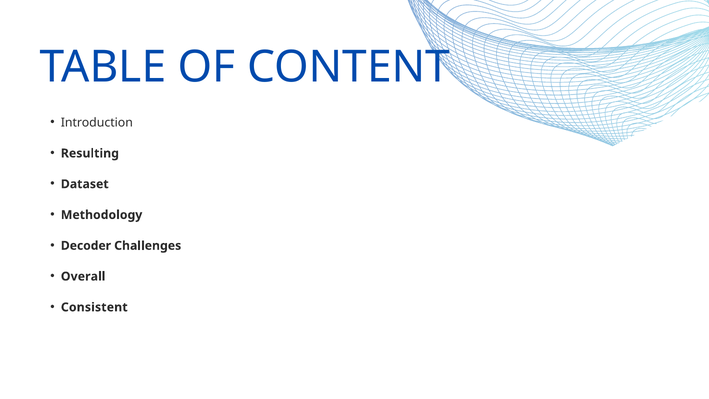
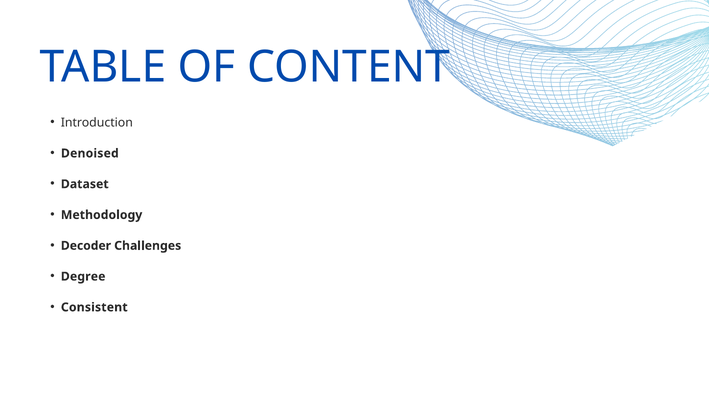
Resulting: Resulting -> Denoised
Overall: Overall -> Degree
